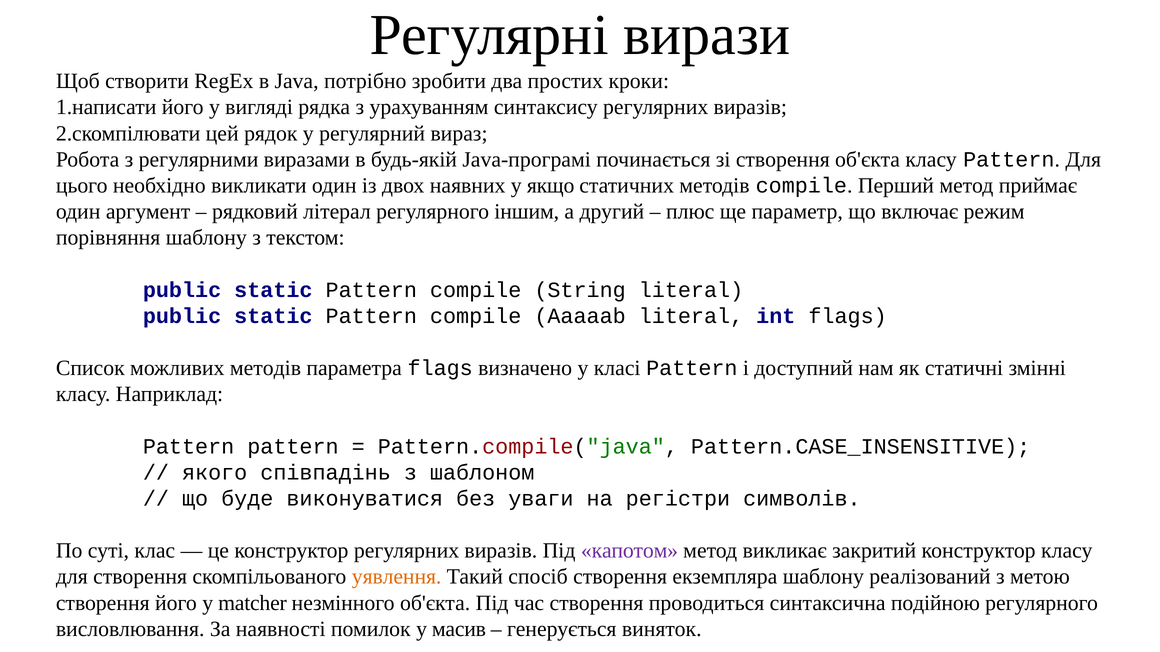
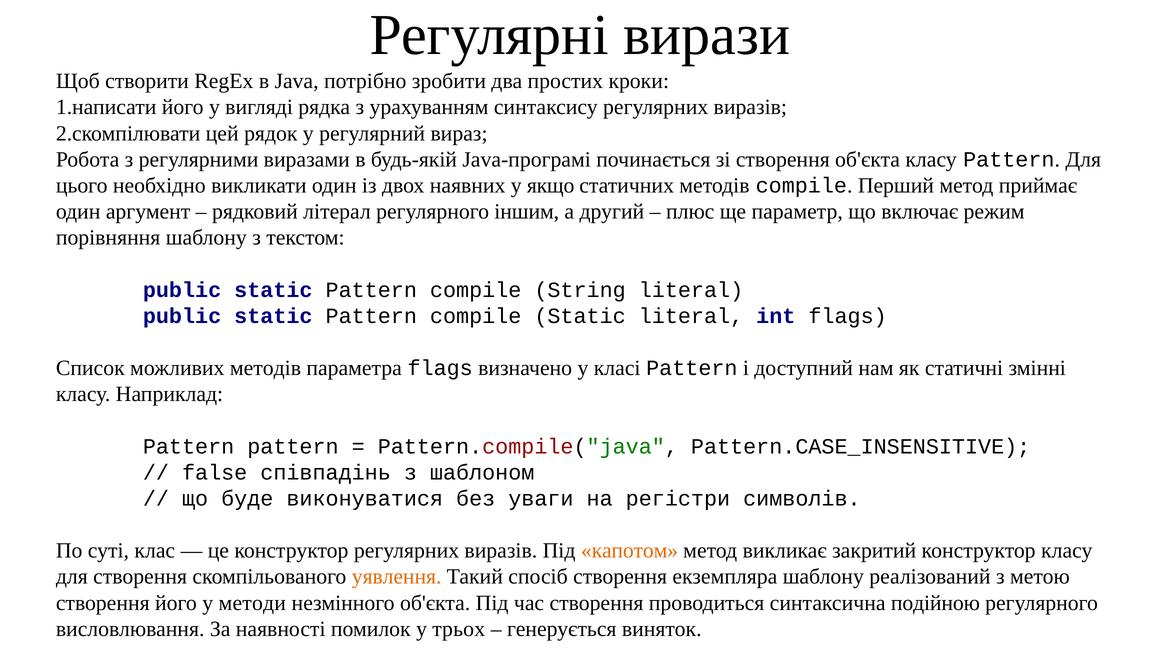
compile Aaaaab: Aaaaab -> Static
якого: якого -> false
капотом colour: purple -> orange
matcher: matcher -> методи
масив: масив -> трьох
